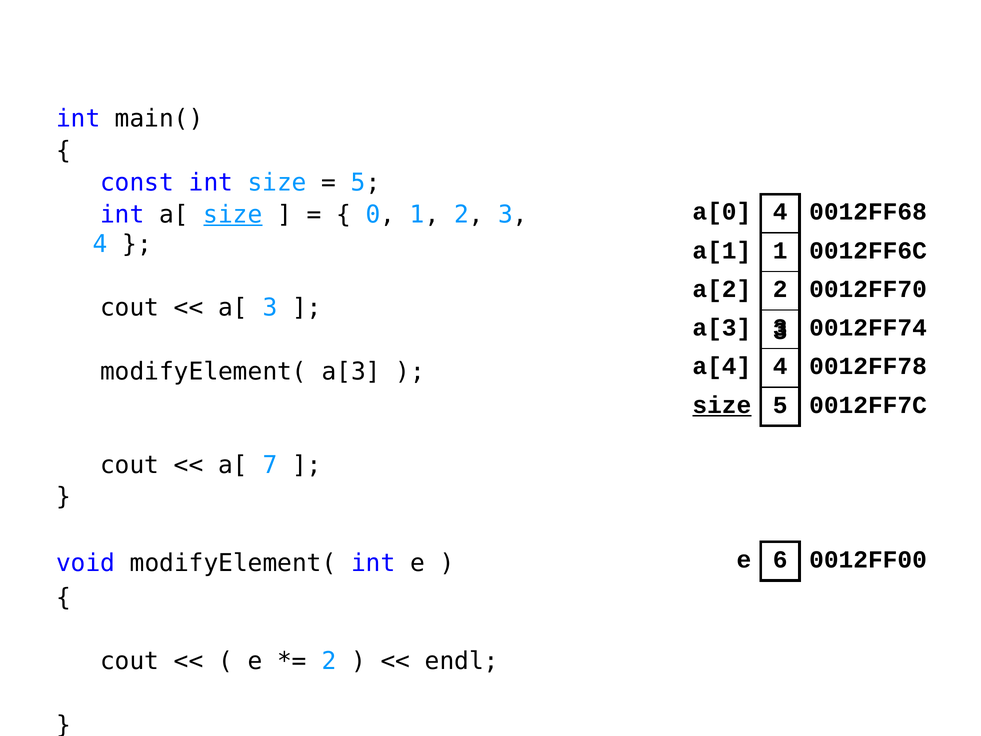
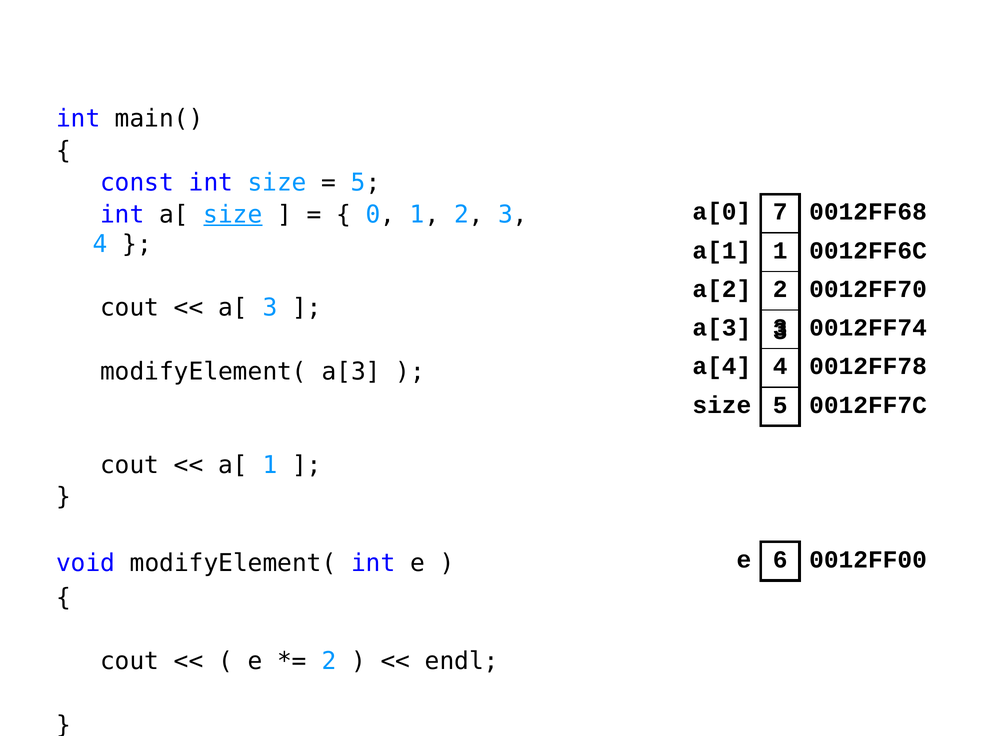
a[0 4: 4 -> 7
size at (722, 405) underline: present -> none
a[ 7: 7 -> 1
